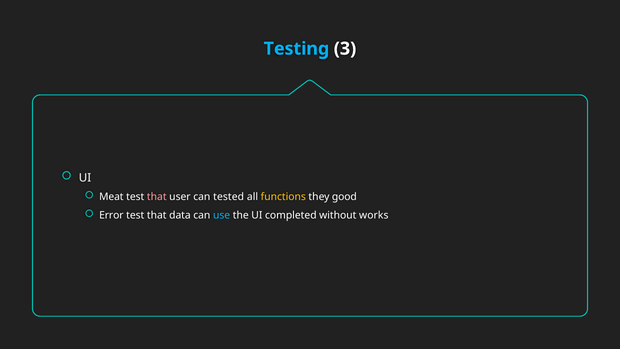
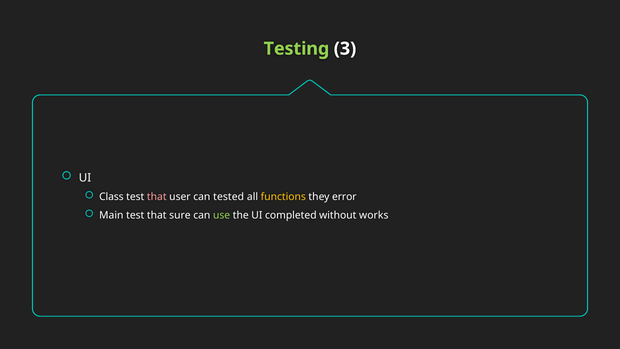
Testing colour: light blue -> light green
Meat: Meat -> Class
good: good -> error
Error: Error -> Main
data: data -> sure
use colour: light blue -> light green
